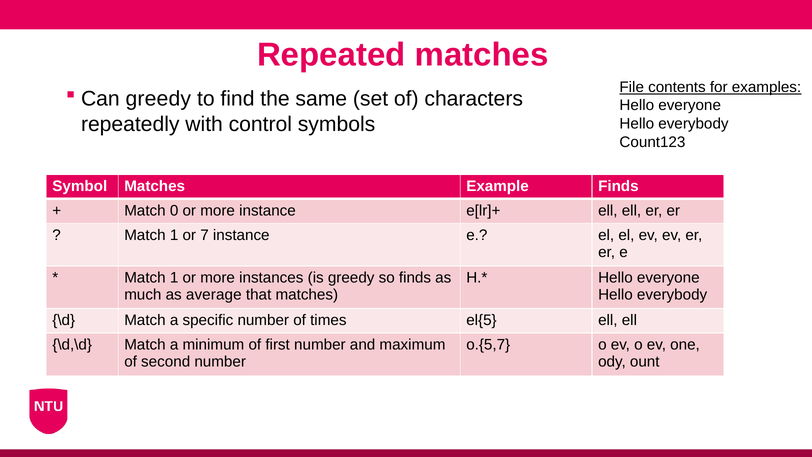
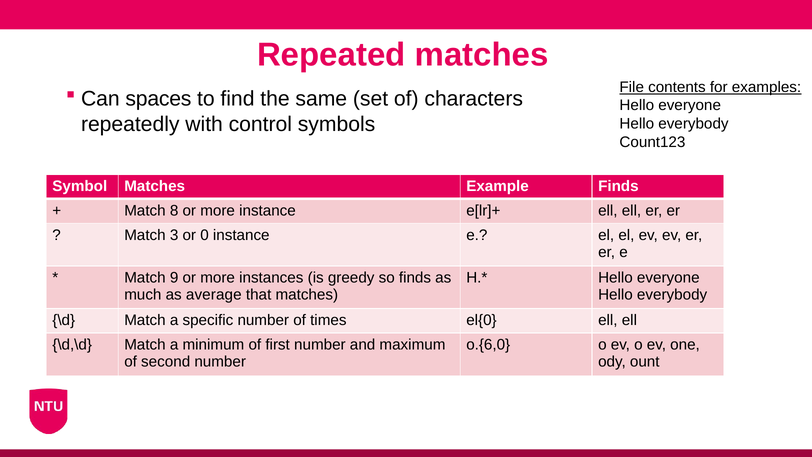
Can greedy: greedy -> spaces
0: 0 -> 8
1 at (174, 235): 1 -> 3
7: 7 -> 0
1 at (174, 278): 1 -> 9
el{5: el{5 -> el{0
o.{5,7: o.{5,7 -> o.{6,0
